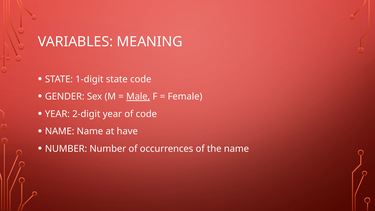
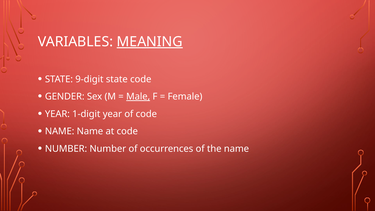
MEANING underline: none -> present
1-digit: 1-digit -> 9-digit
2-digit: 2-digit -> 1-digit
at have: have -> code
